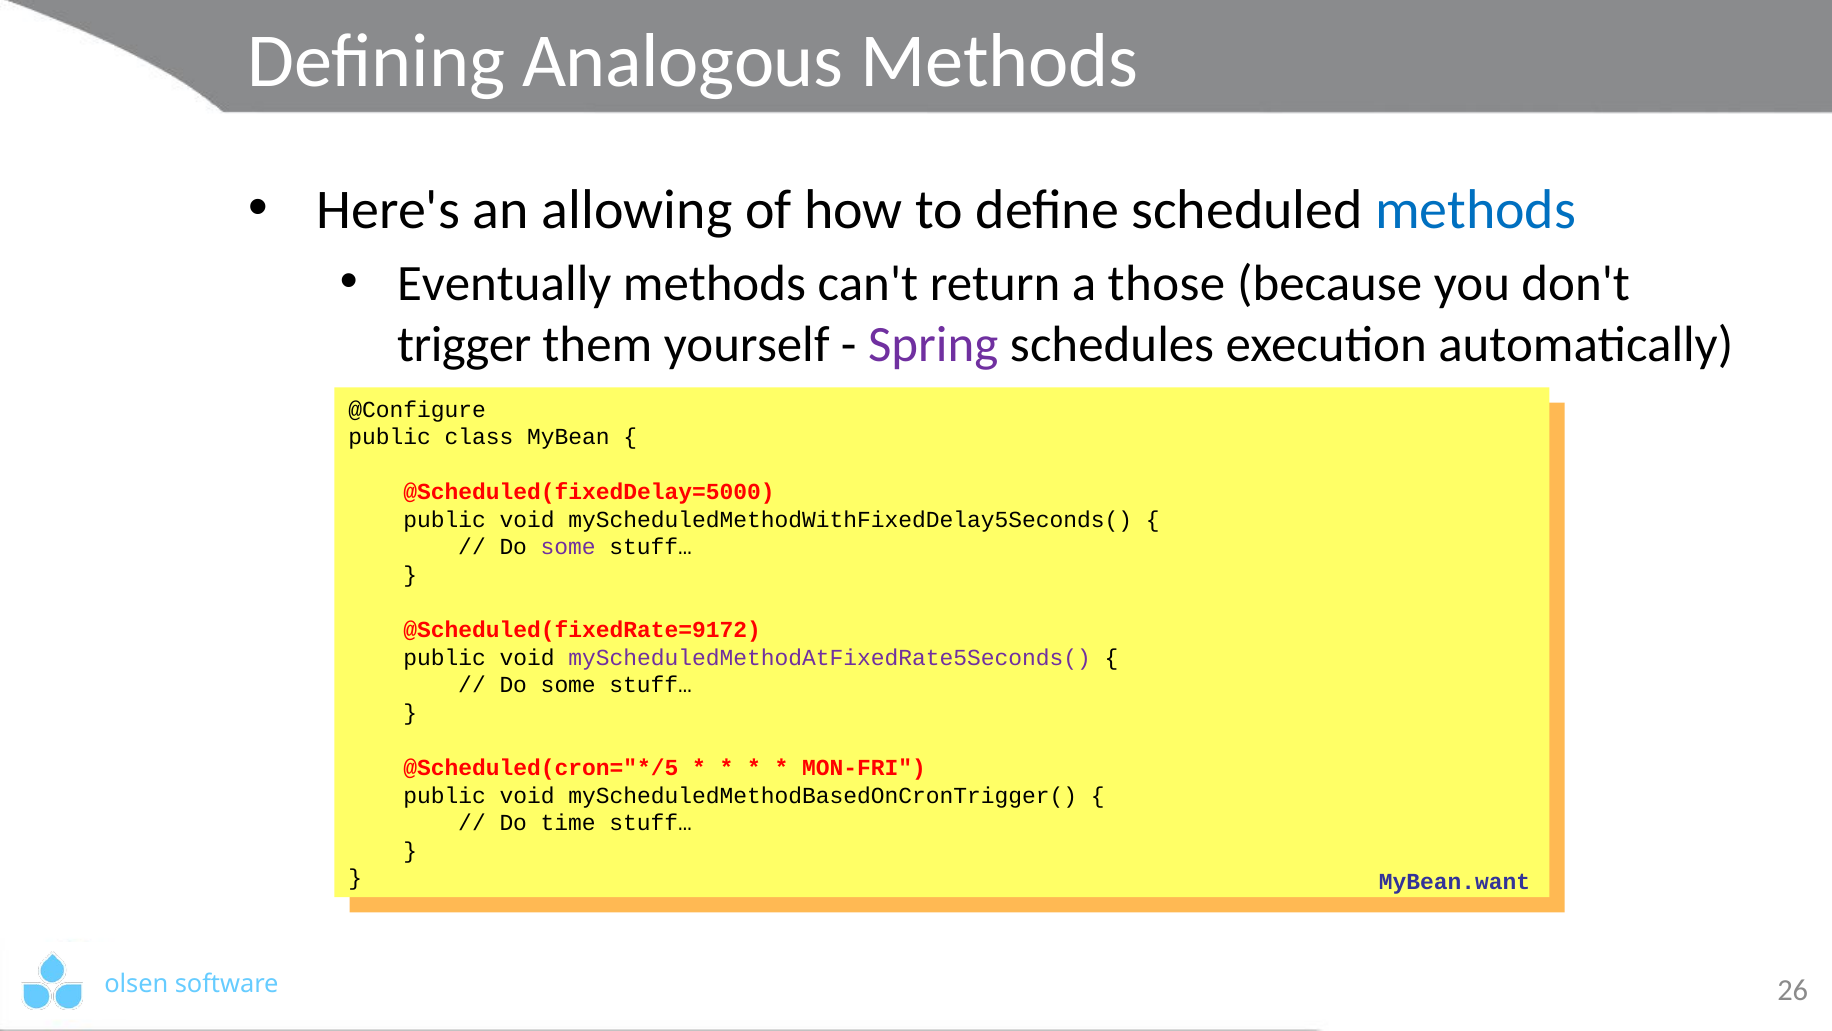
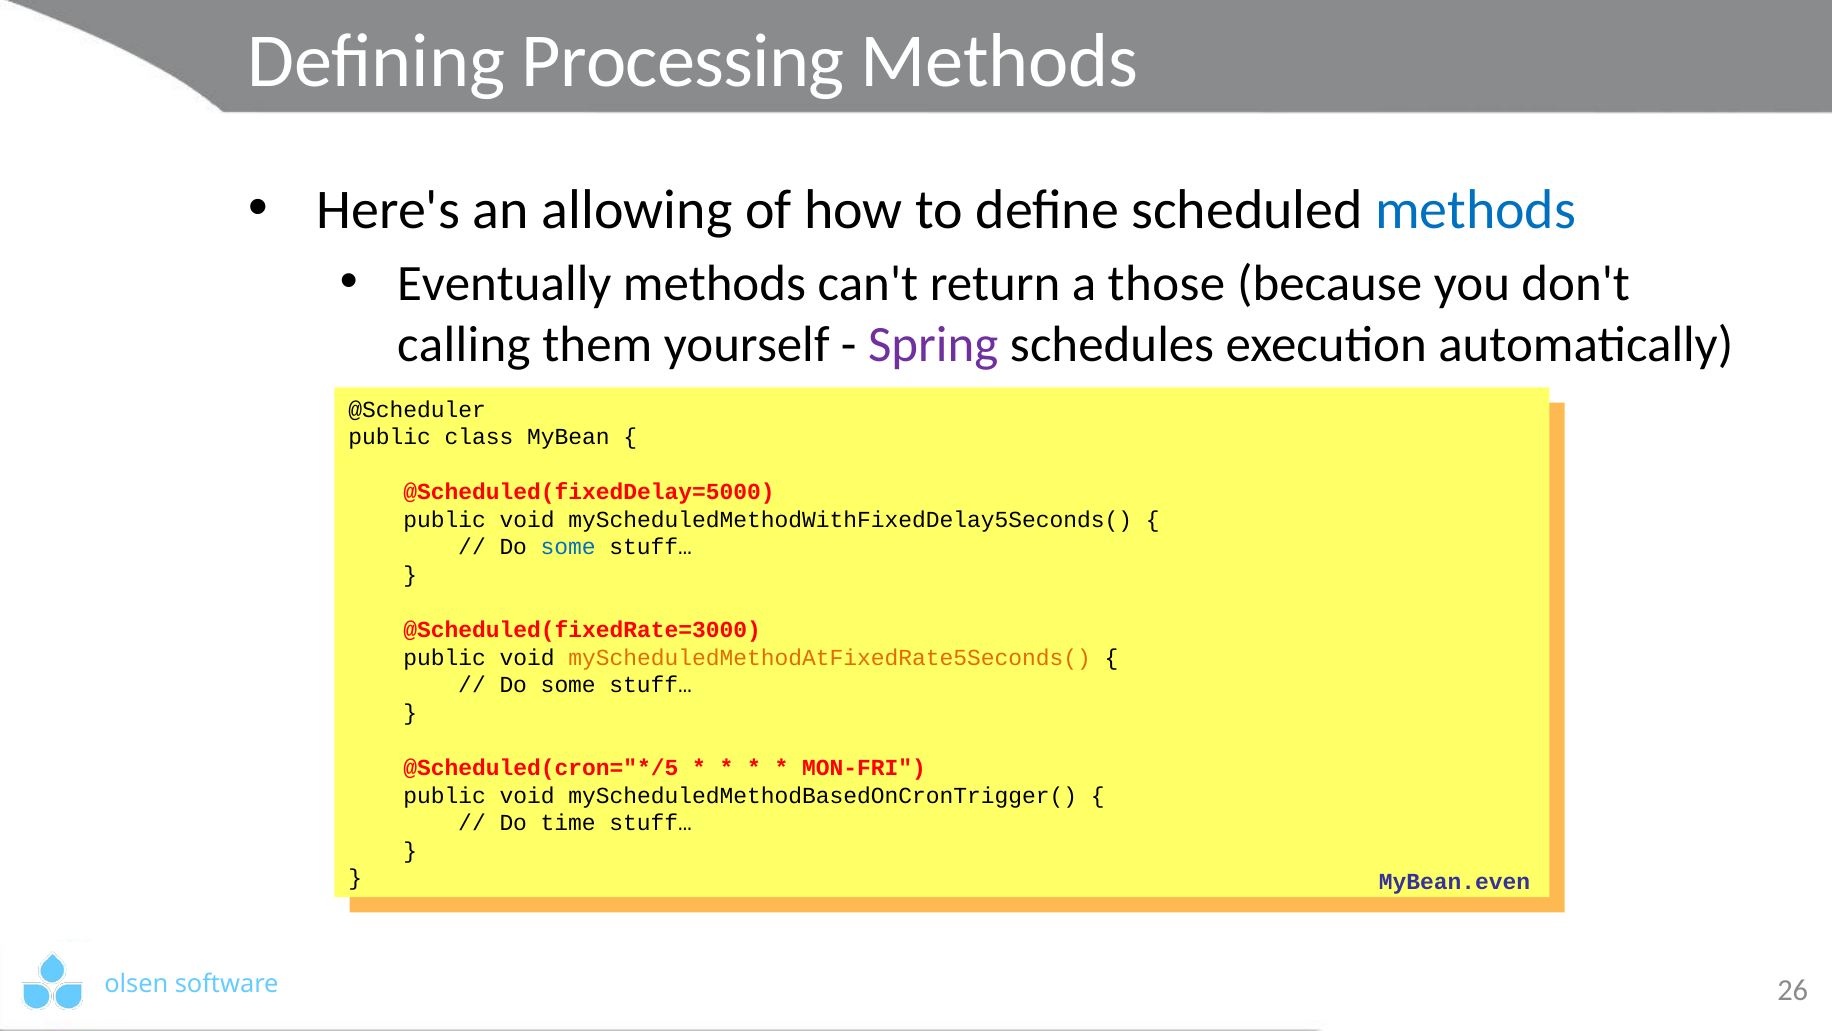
Analogous: Analogous -> Processing
trigger: trigger -> calling
@Configure: @Configure -> @Scheduler
some at (568, 547) colour: purple -> blue
@Scheduled(fixedRate=9172: @Scheduled(fixedRate=9172 -> @Scheduled(fixedRate=3000
myScheduledMethodAtFixedRate5Seconds( at (830, 657) colour: purple -> orange
MyBean.want: MyBean.want -> MyBean.even
